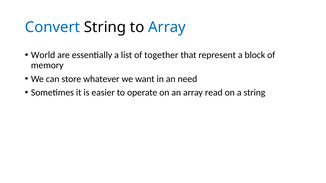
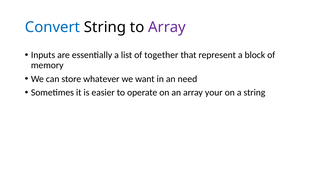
Array at (167, 27) colour: blue -> purple
World: World -> Inputs
read: read -> your
